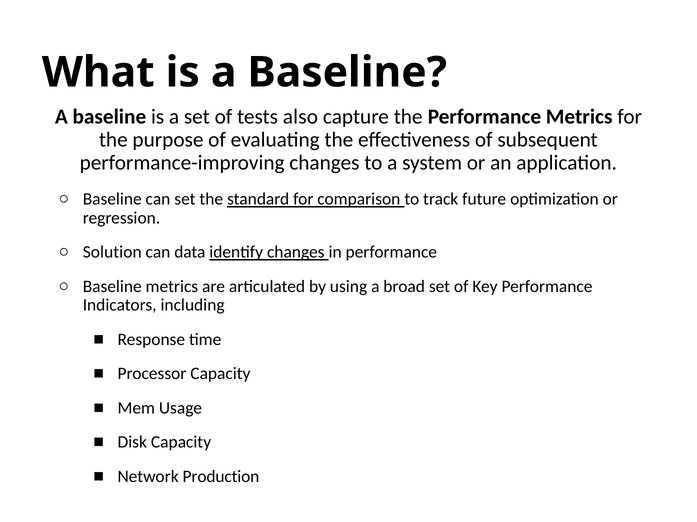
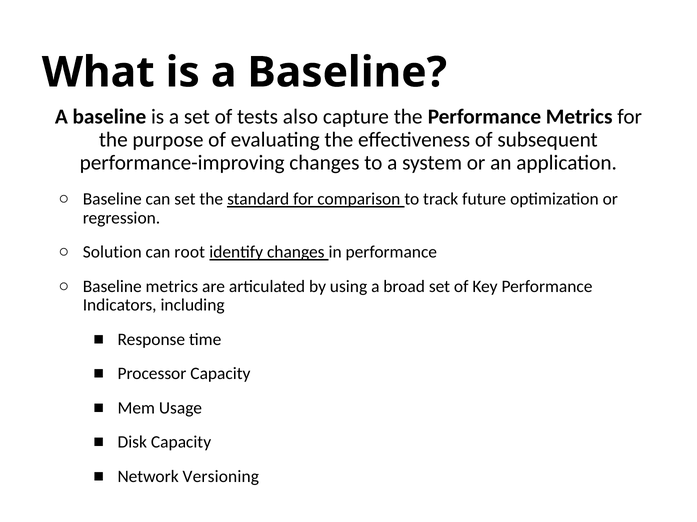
data: data -> root
Production: Production -> Versioning
